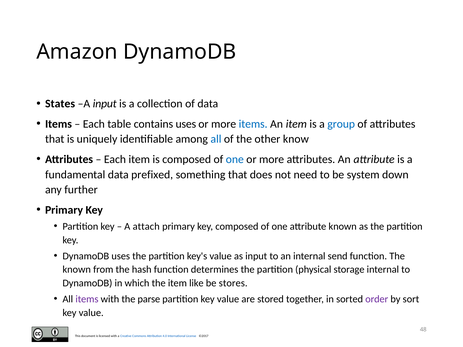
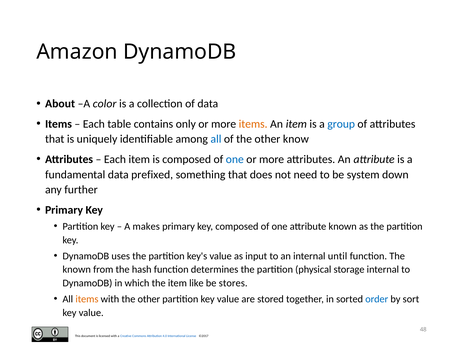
States: States -> About
A input: input -> color
contains uses: uses -> only
items at (253, 124) colour: blue -> orange
attach: attach -> makes
send: send -> until
items at (87, 299) colour: purple -> orange
with the parse: parse -> other
order colour: purple -> blue
